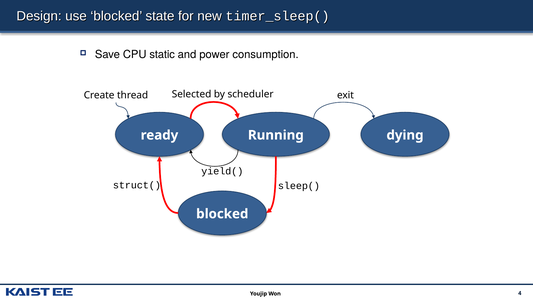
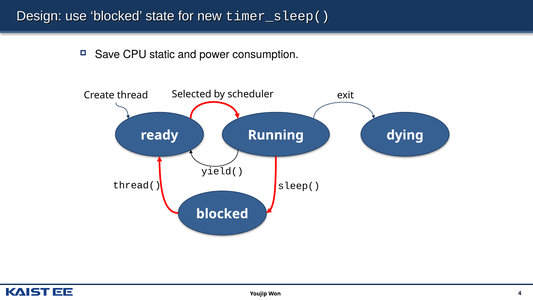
struct(: struct( -> thread(
